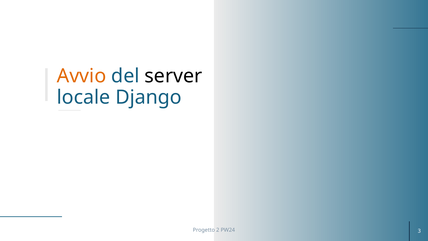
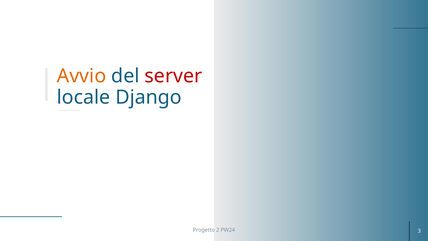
server colour: black -> red
